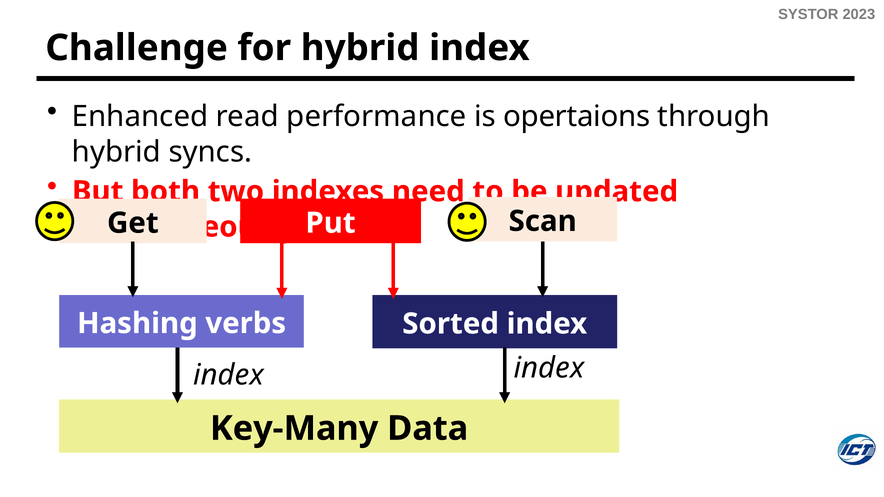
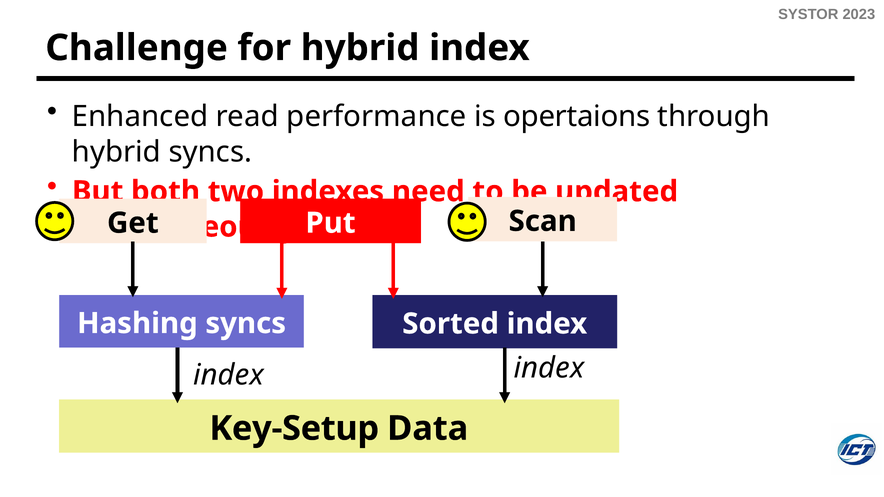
Hashing verbs: verbs -> syncs
Key-Many: Key-Many -> Key-Setup
